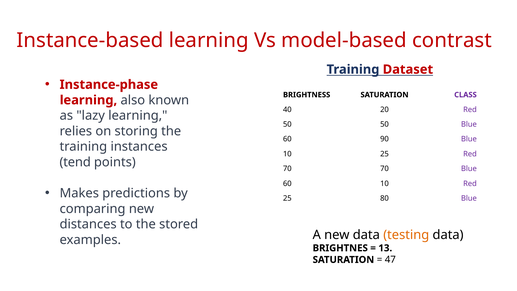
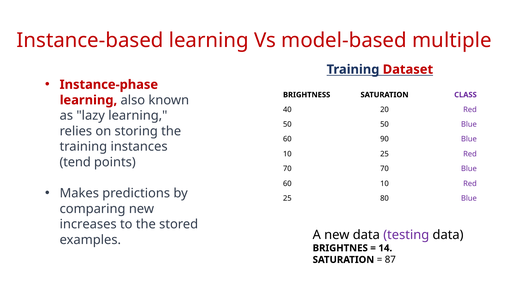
contrast: contrast -> multiple
distances: distances -> increases
testing colour: orange -> purple
13: 13 -> 14
47: 47 -> 87
